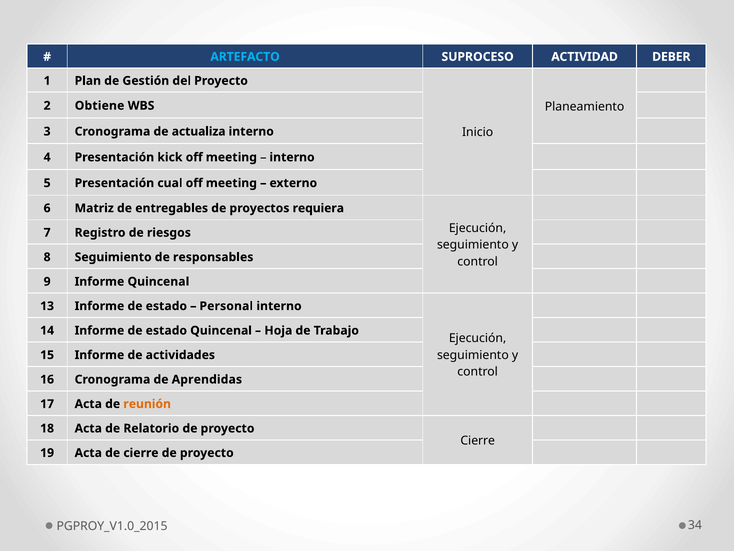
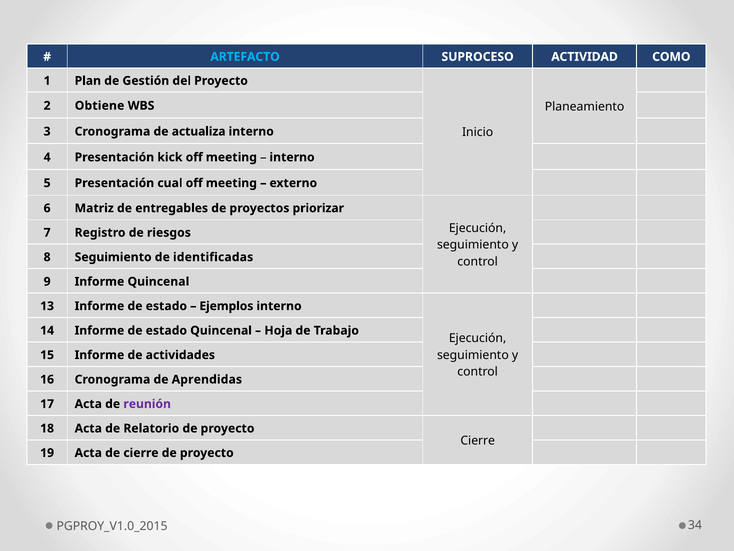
DEBER: DEBER -> COMO
requiera: requiera -> priorizar
responsables: responsables -> identificadas
Personal: Personal -> Ejemplos
reunión colour: orange -> purple
